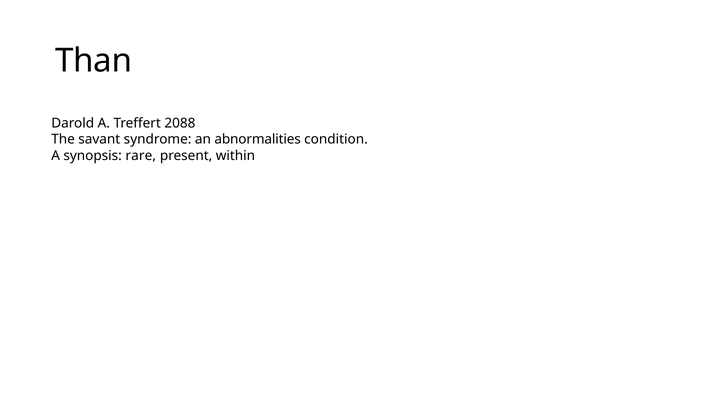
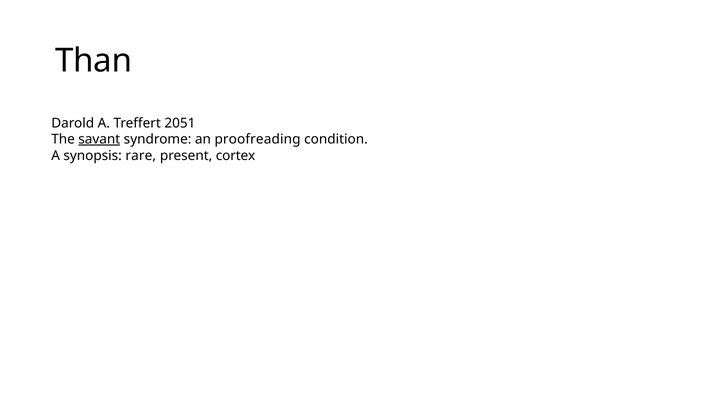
2088: 2088 -> 2051
savant underline: none -> present
abnormalities: abnormalities -> proofreading
within: within -> cortex
